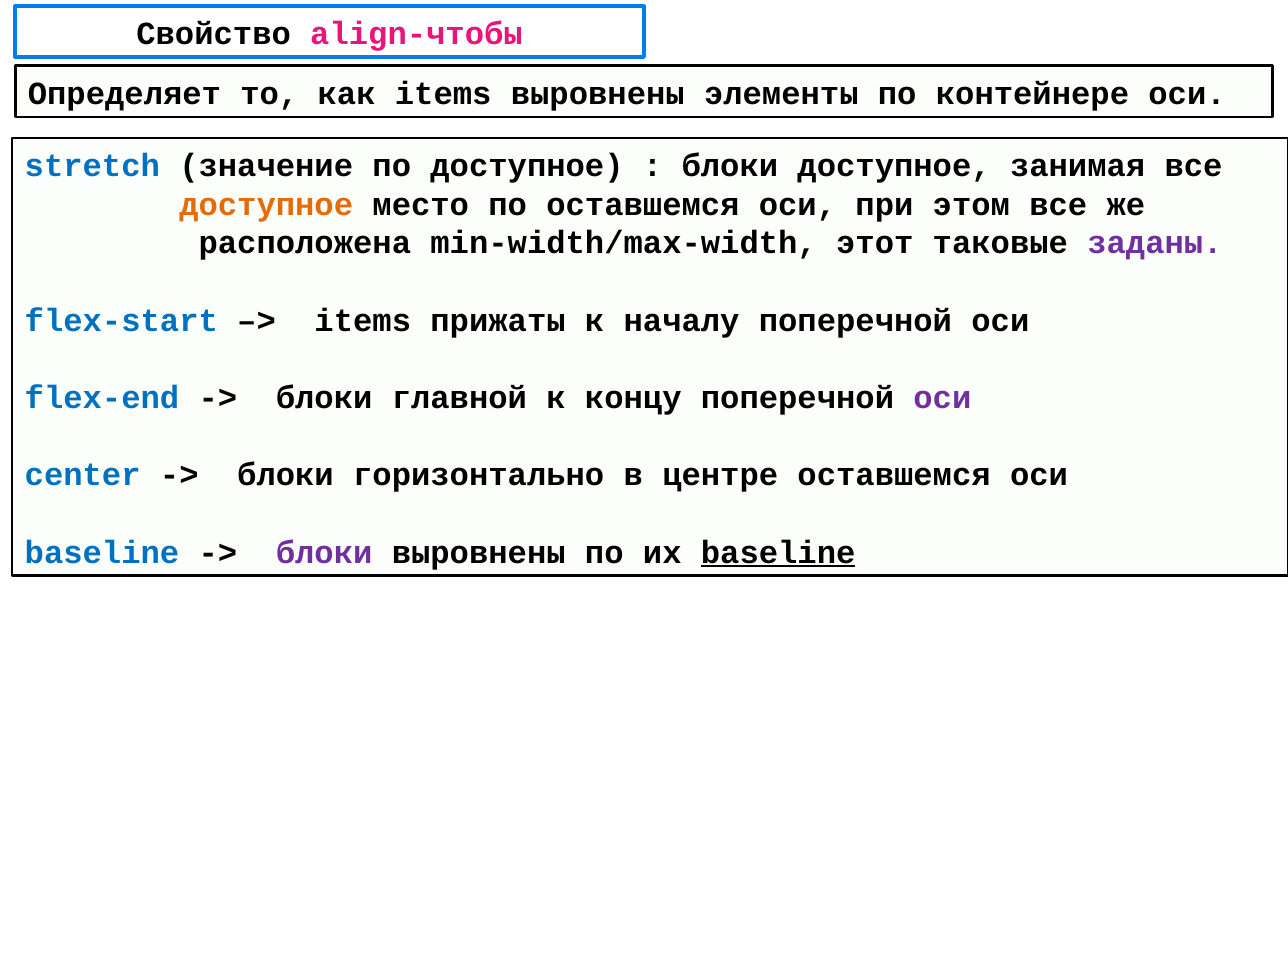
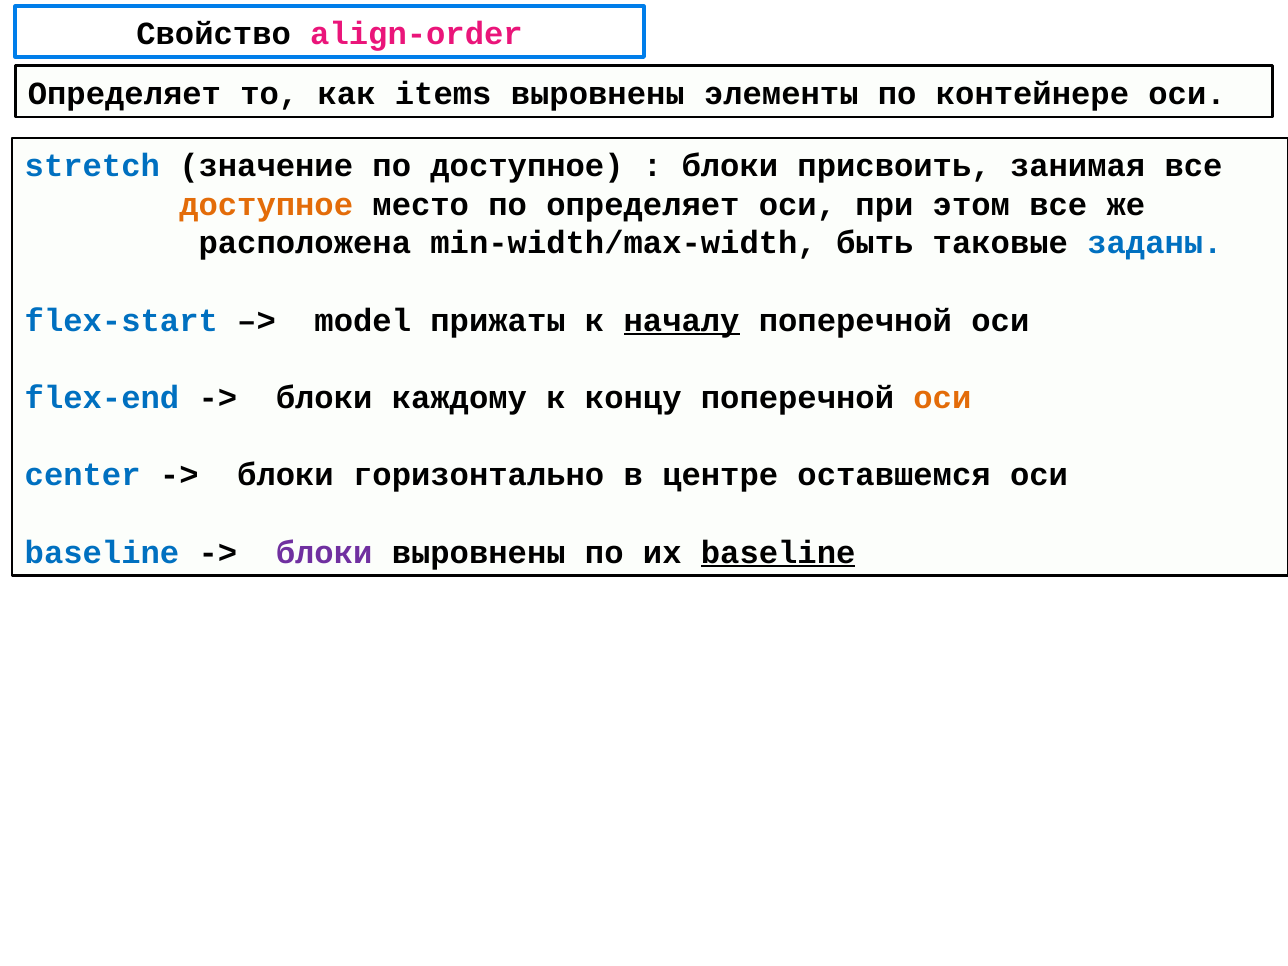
align-чтобы: align-чтобы -> align-order
блоки доступное: доступное -> присвоить
по оставшемся: оставшемся -> определяет
этот: этот -> быть
заданы colour: purple -> blue
items at (363, 321): items -> model
началу underline: none -> present
главной: главной -> каждому
оси at (942, 398) colour: purple -> orange
